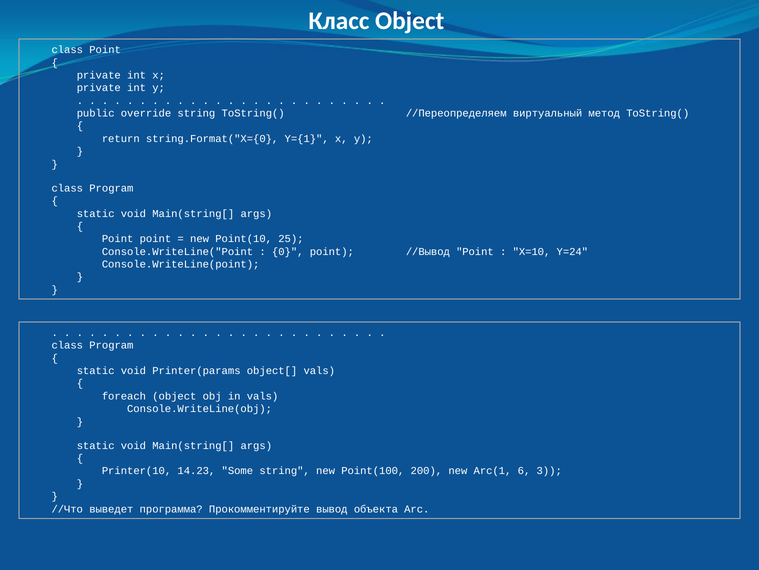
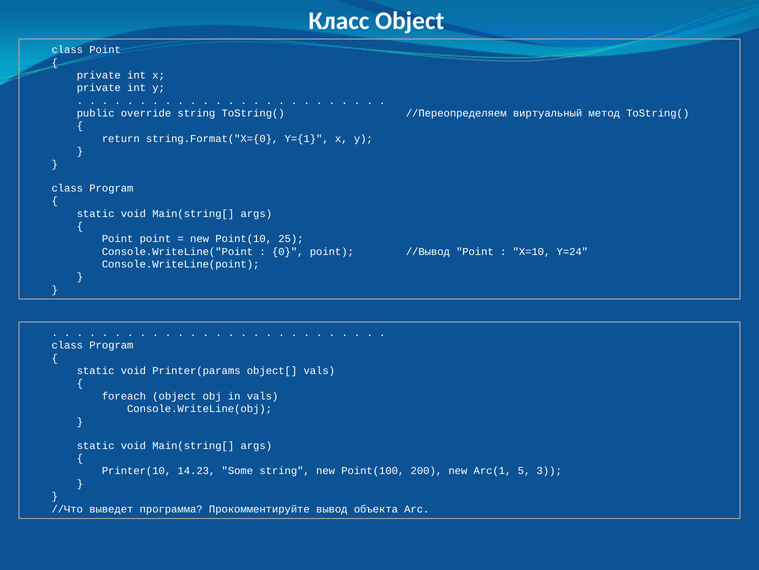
6: 6 -> 5
